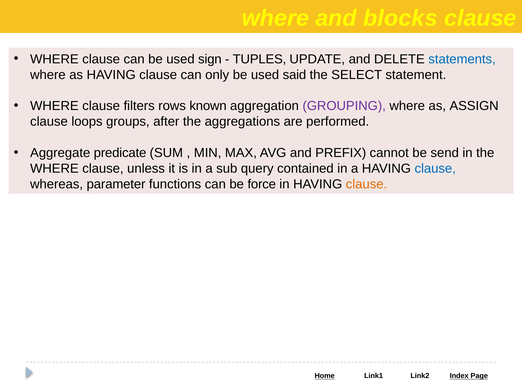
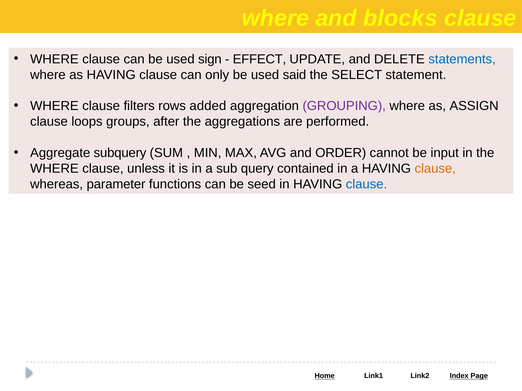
TUPLES: TUPLES -> EFFECT
known: known -> added
predicate: predicate -> subquery
PREFIX: PREFIX -> ORDER
send: send -> input
clause at (435, 169) colour: blue -> orange
force: force -> seed
clause at (366, 184) colour: orange -> blue
